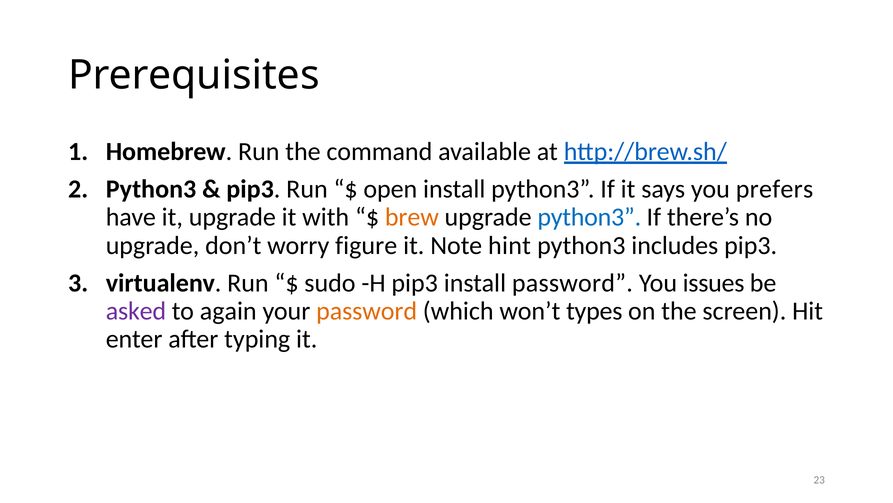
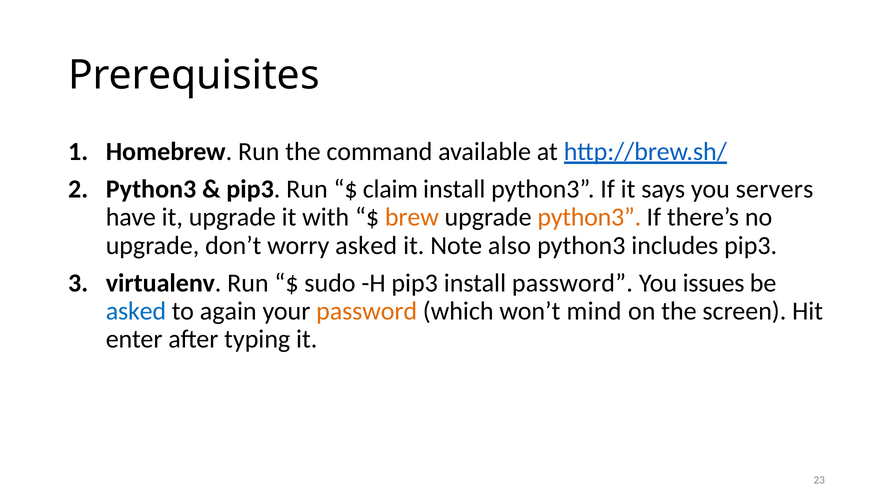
open: open -> claim
prefers: prefers -> servers
python3 at (589, 217) colour: blue -> orange
worry figure: figure -> asked
hint: hint -> also
asked at (136, 311) colour: purple -> blue
types: types -> mind
